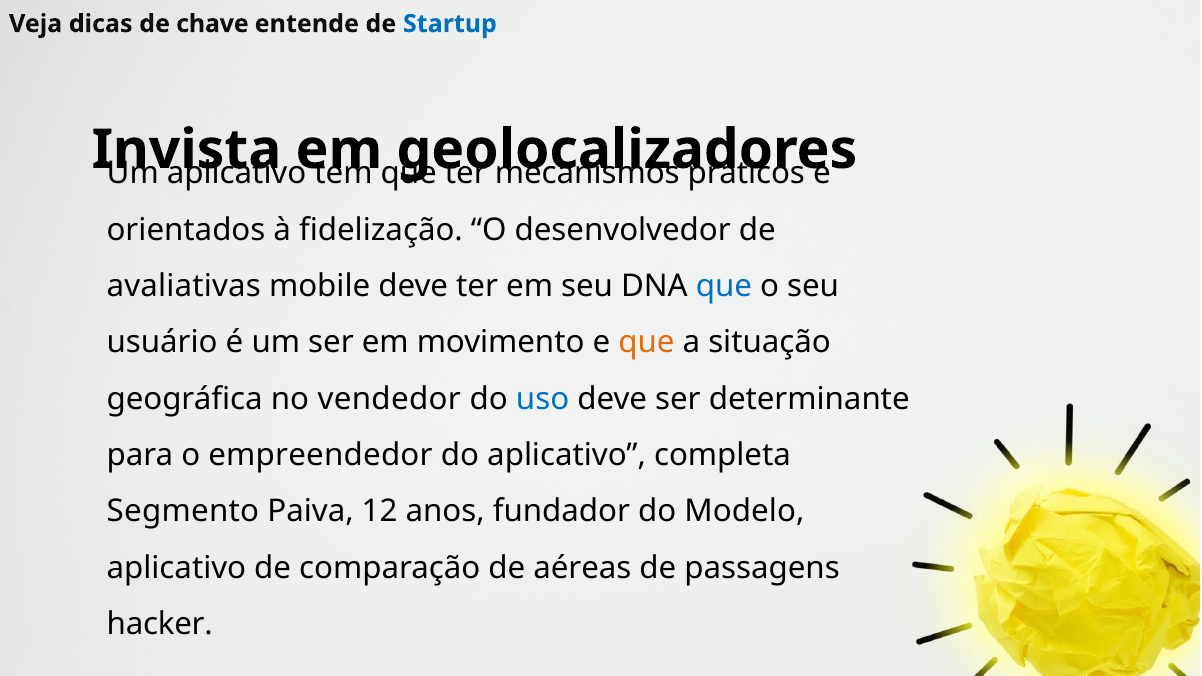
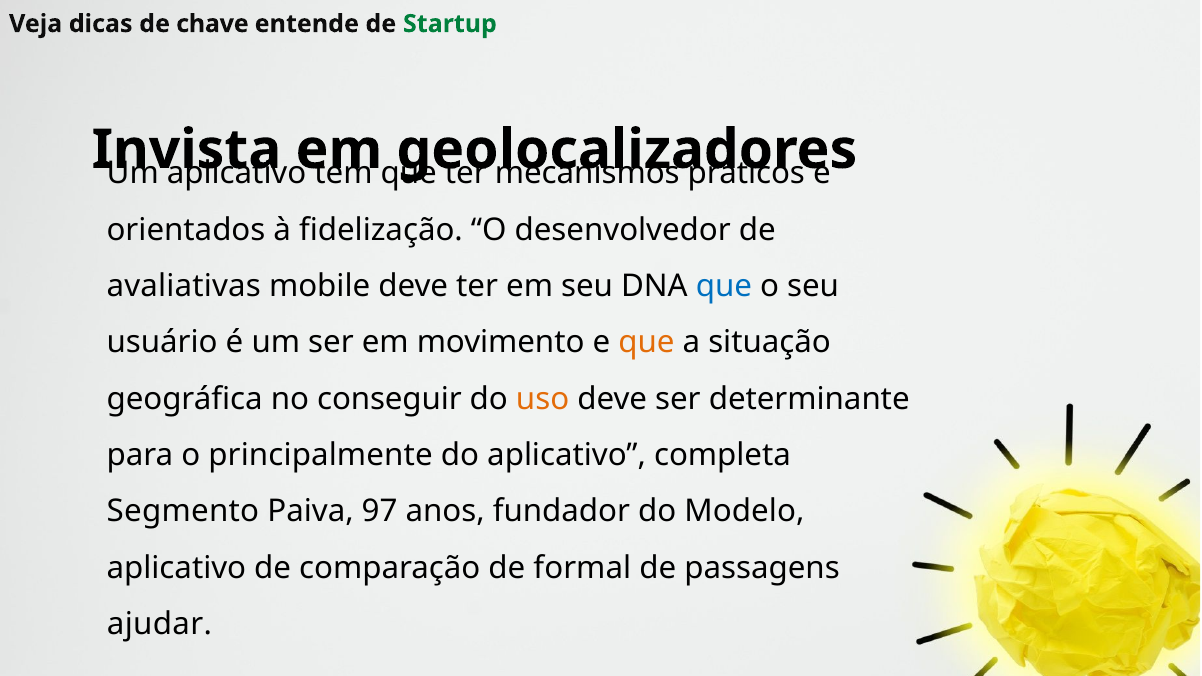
Startup colour: blue -> green
vendedor: vendedor -> conseguir
uso colour: blue -> orange
empreendedor: empreendedor -> principalmente
12: 12 -> 97
aéreas: aéreas -> formal
hacker: hacker -> ajudar
